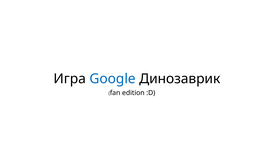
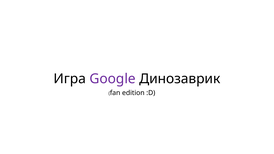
Google colour: blue -> purple
